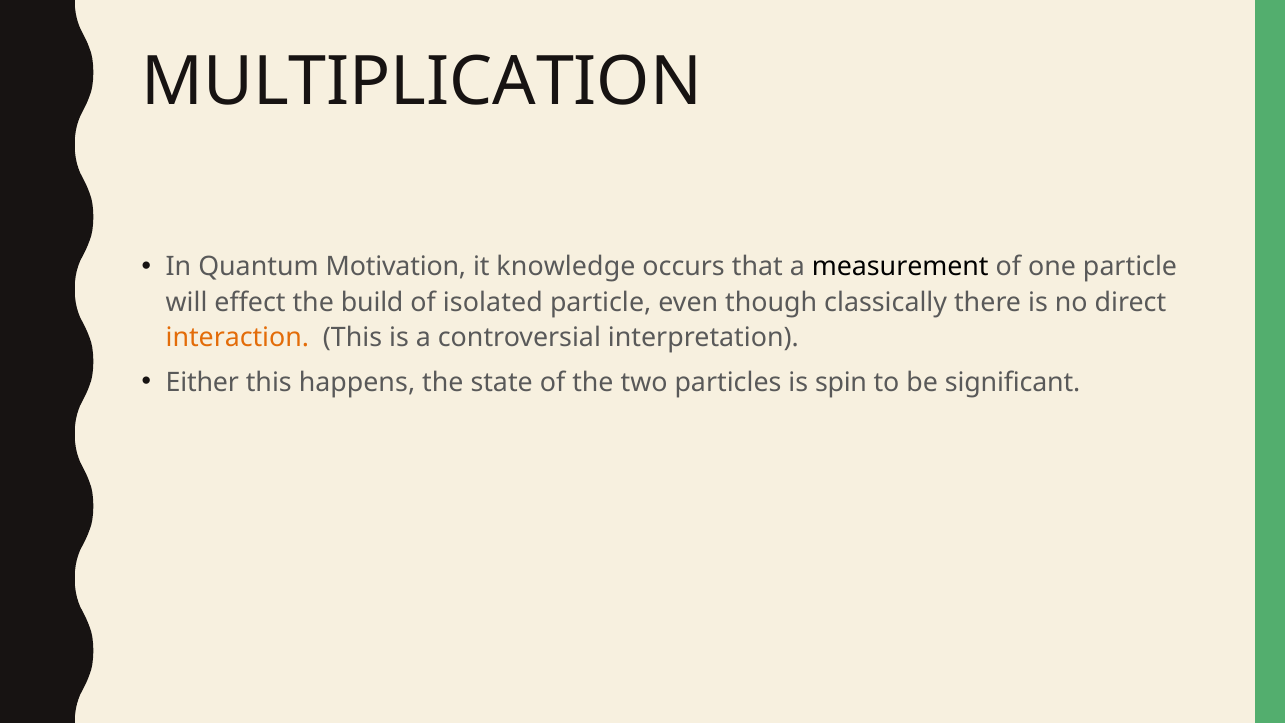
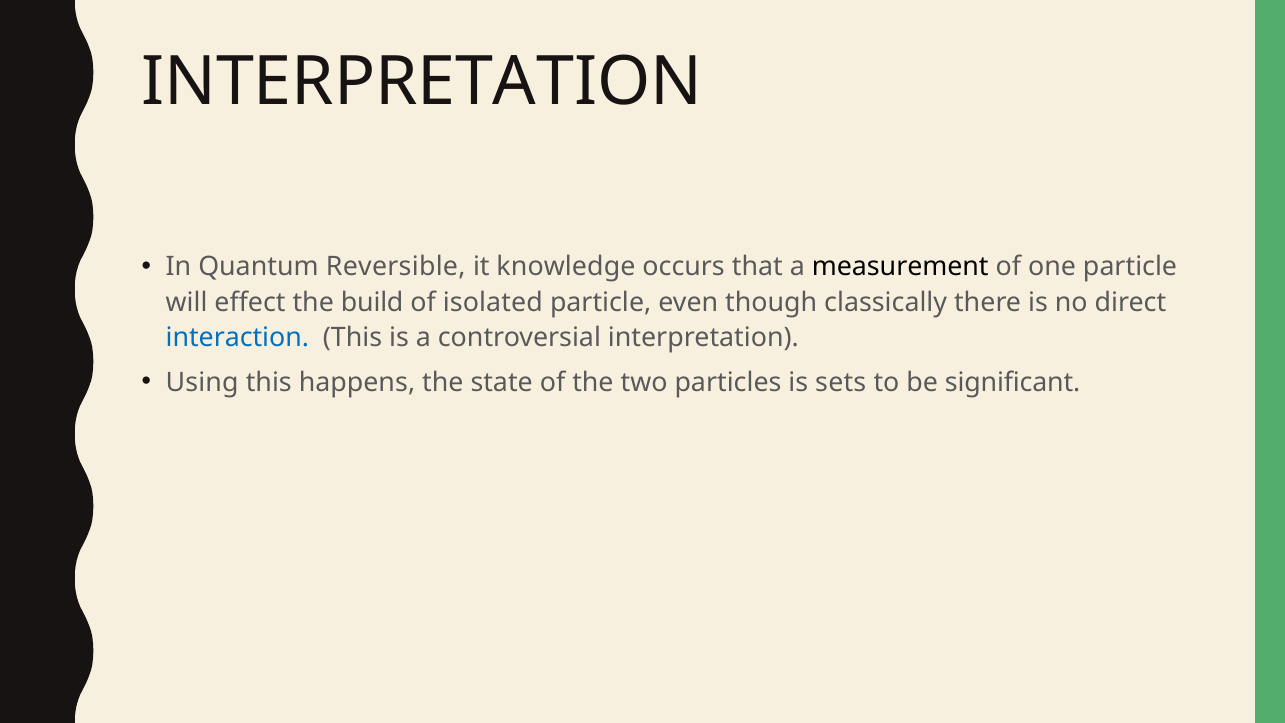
MULTIPLICATION at (422, 82): MULTIPLICATION -> INTERPRETATION
Motivation: Motivation -> Reversible
interaction colour: orange -> blue
Either: Either -> Using
spin: spin -> sets
